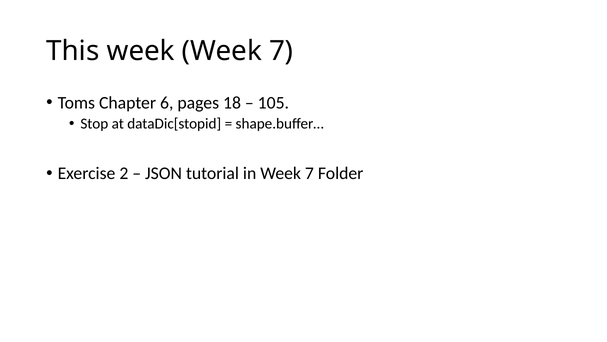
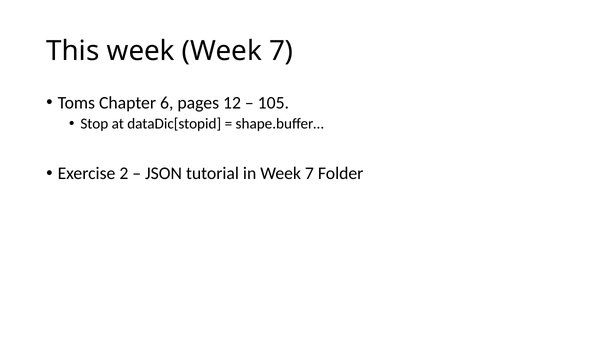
18: 18 -> 12
